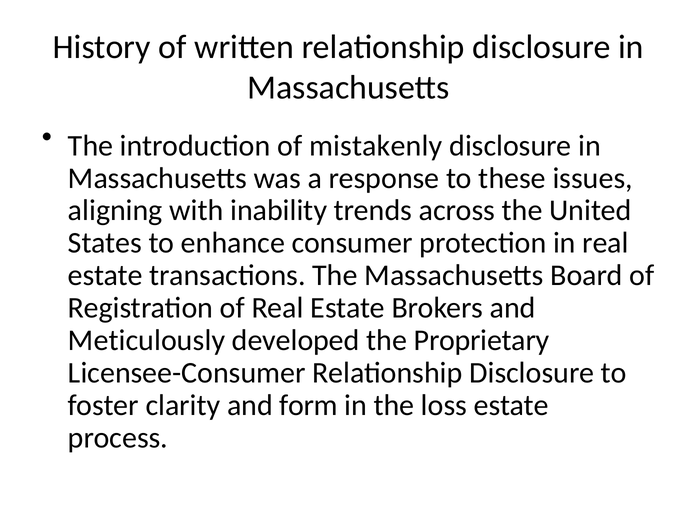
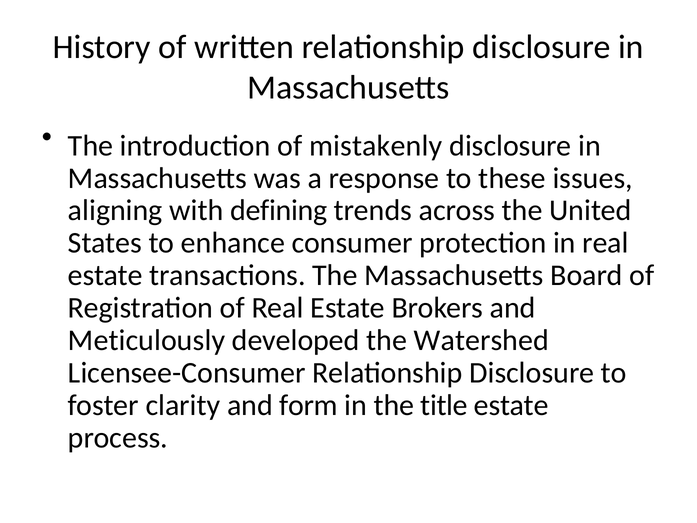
inability: inability -> defining
Proprietary: Proprietary -> Watershed
loss: loss -> title
